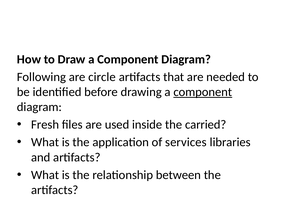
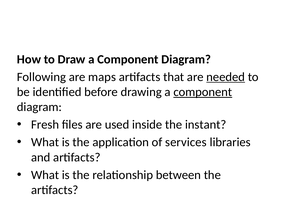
circle: circle -> maps
needed underline: none -> present
carried: carried -> instant
